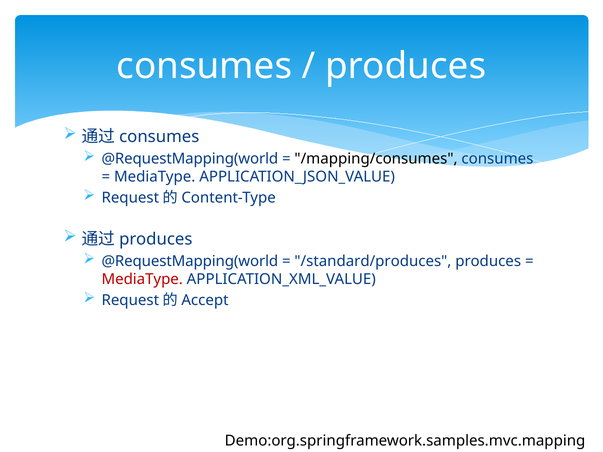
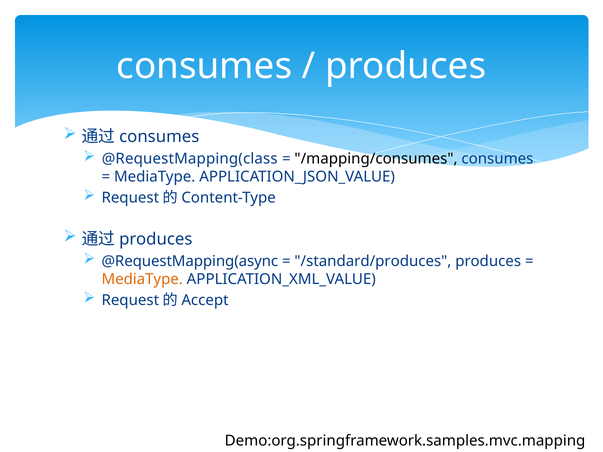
@RequestMapping(world at (190, 159): @RequestMapping(world -> @RequestMapping(class
@RequestMapping(world at (190, 261): @RequestMapping(world -> @RequestMapping(async
MediaType at (142, 279) colour: red -> orange
